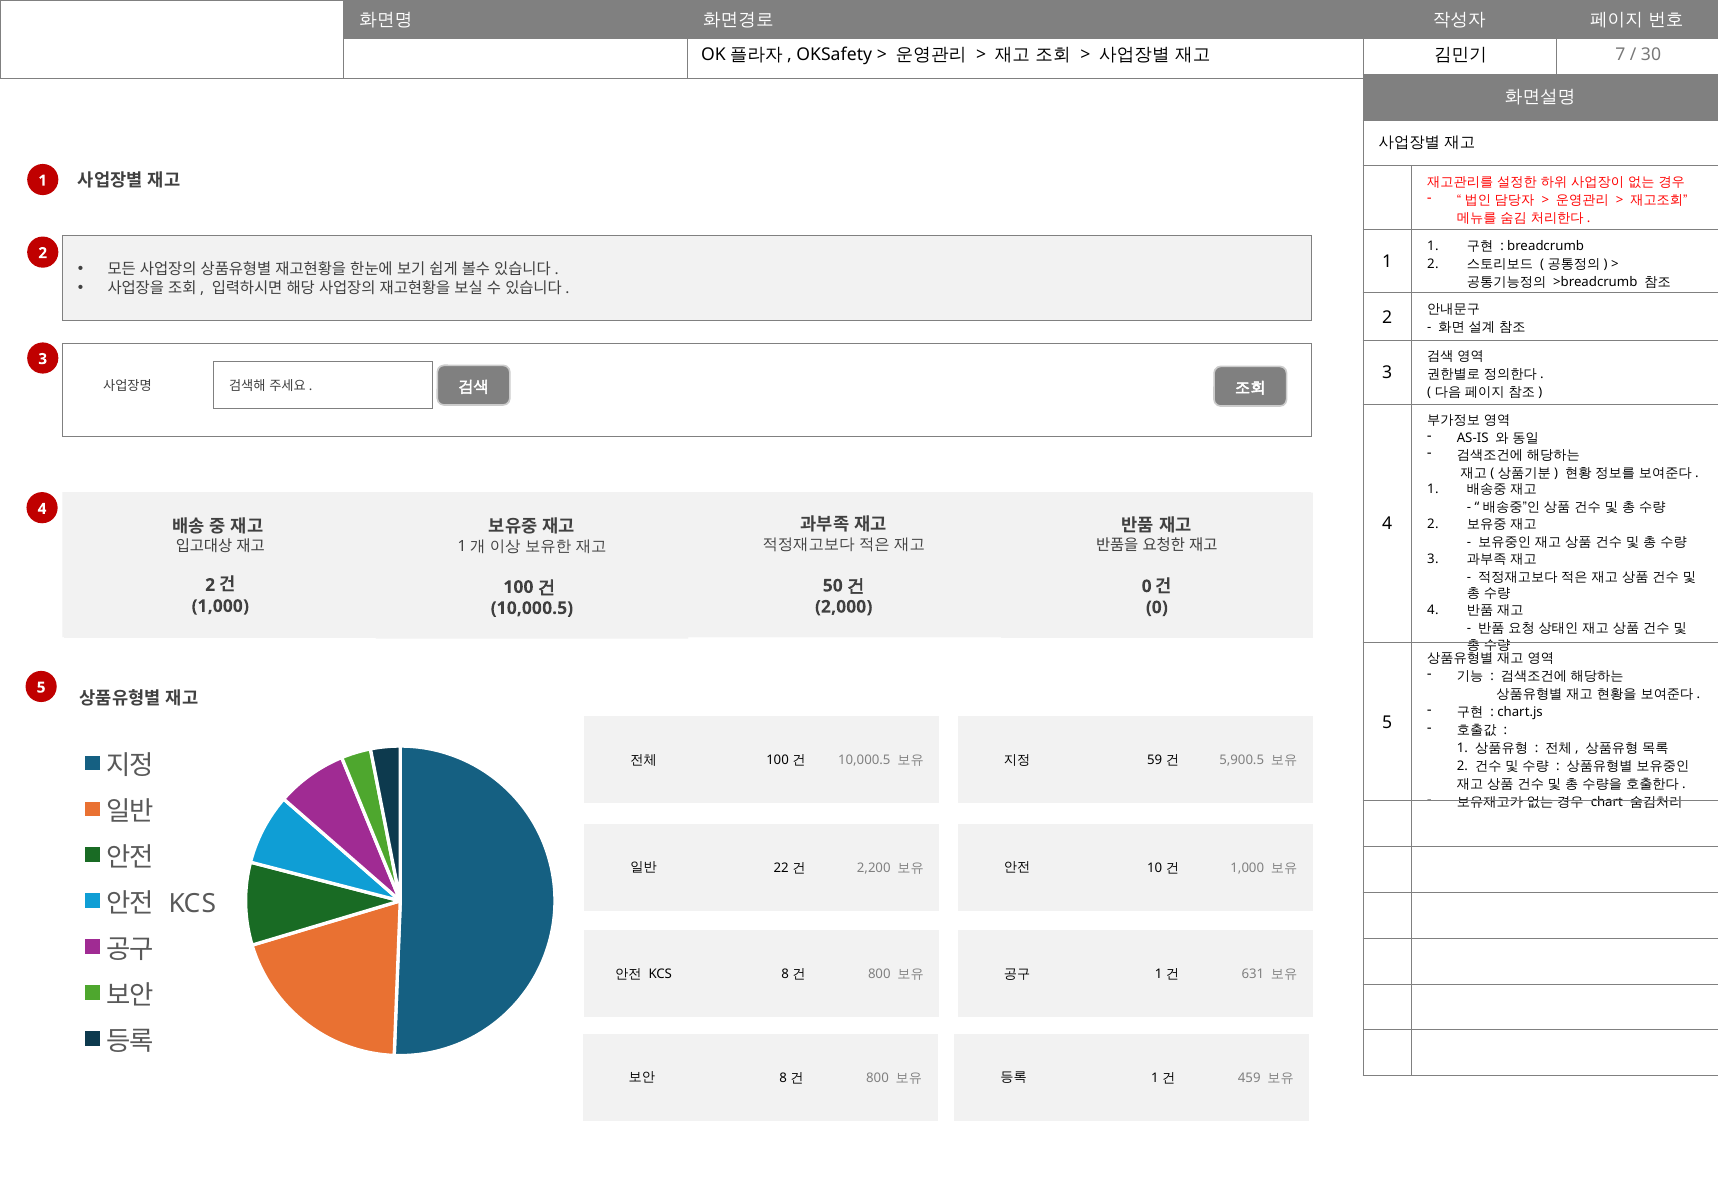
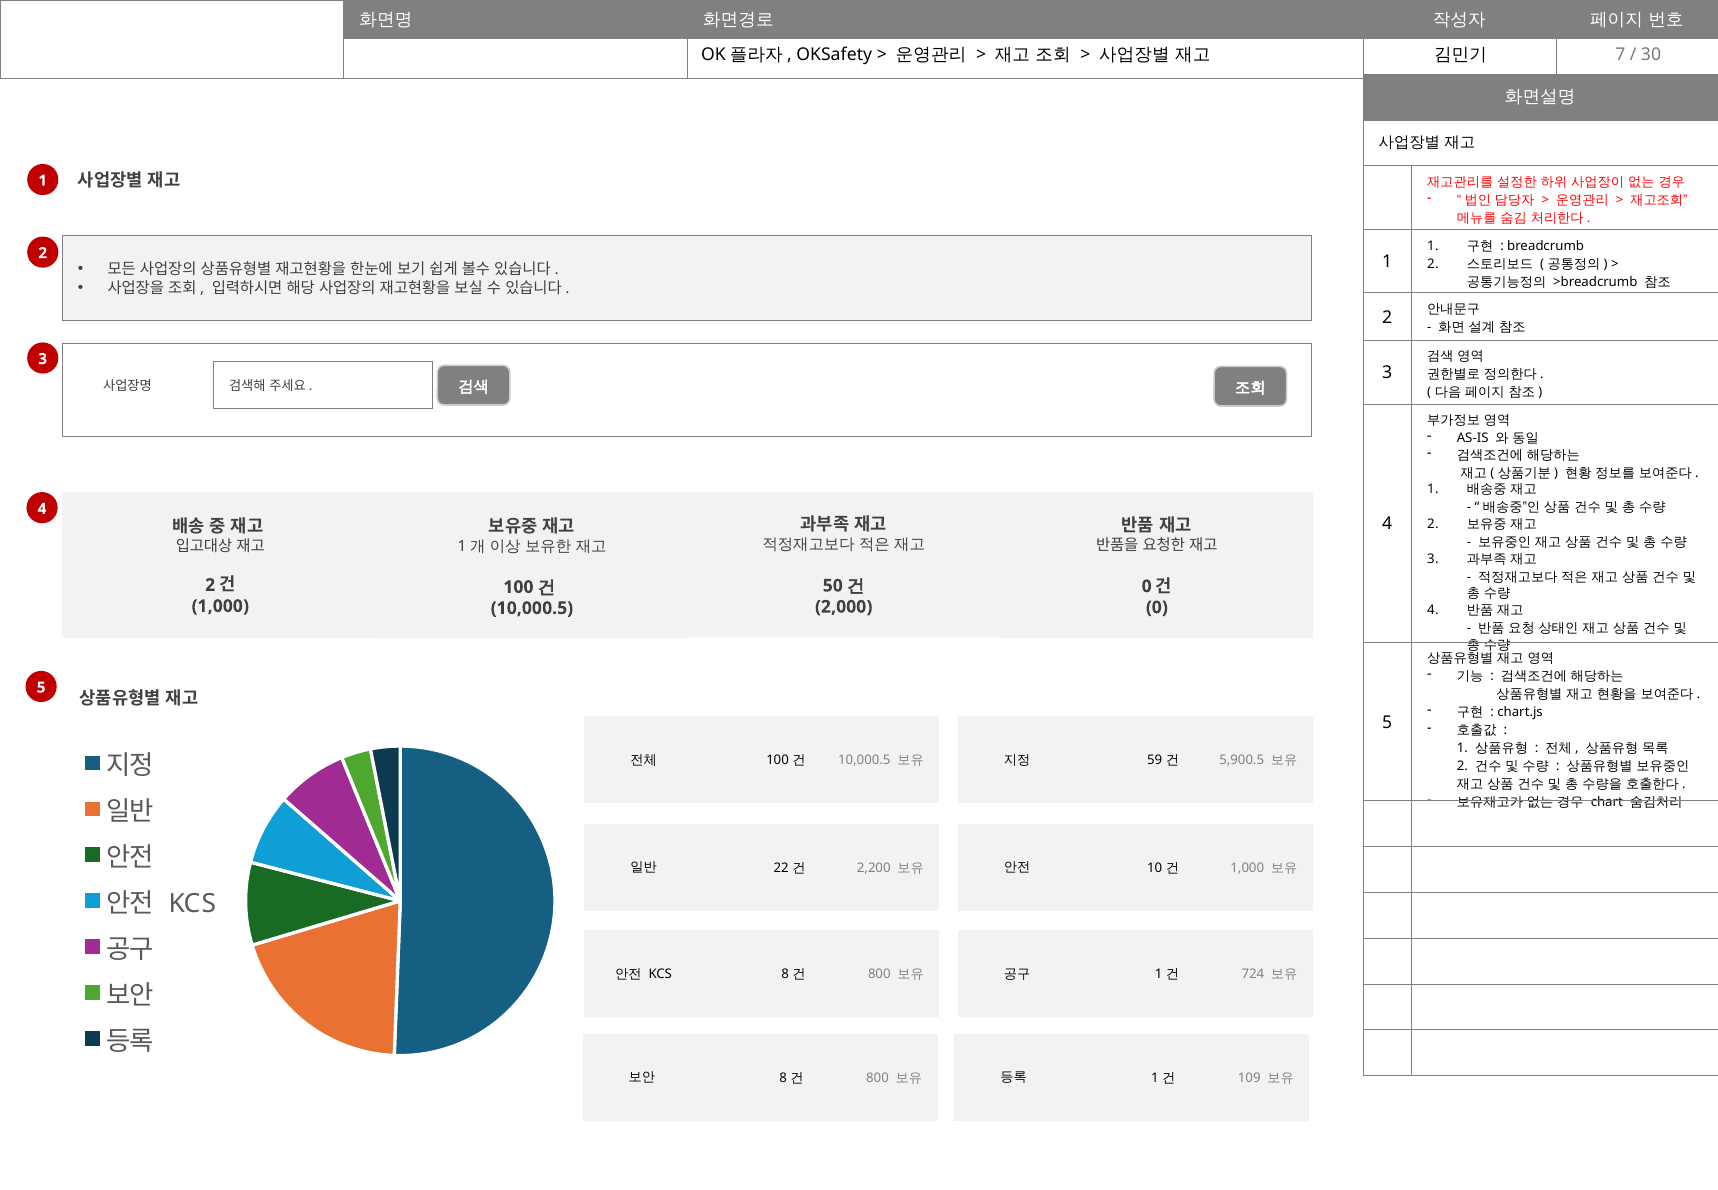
631: 631 -> 724
459: 459 -> 109
